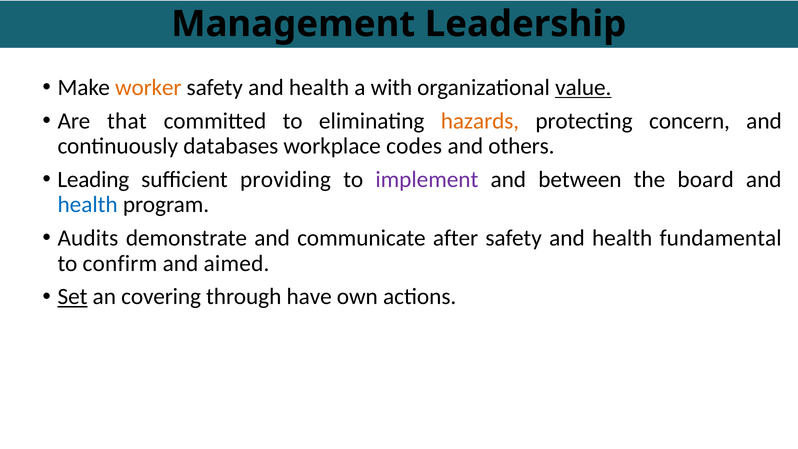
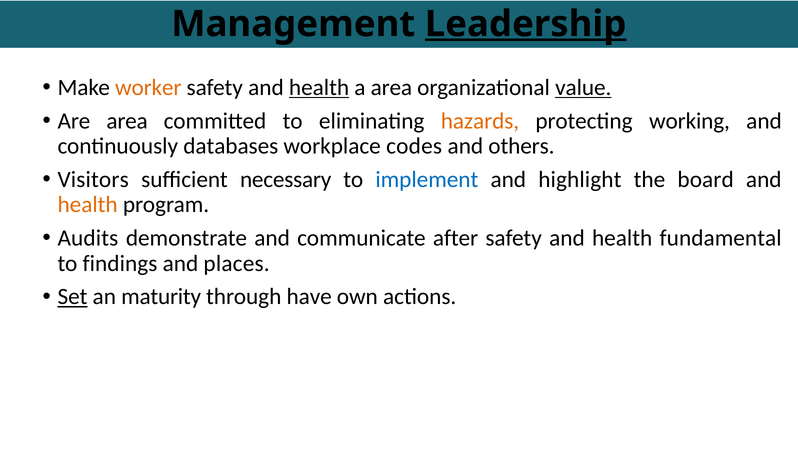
Leadership underline: none -> present
health at (319, 87) underline: none -> present
a with: with -> area
Are that: that -> area
concern: concern -> working
Leading: Leading -> Visitors
providing: providing -> necessary
implement colour: purple -> blue
between: between -> highlight
health at (88, 205) colour: blue -> orange
confirm: confirm -> findings
aimed: aimed -> places
covering: covering -> maturity
